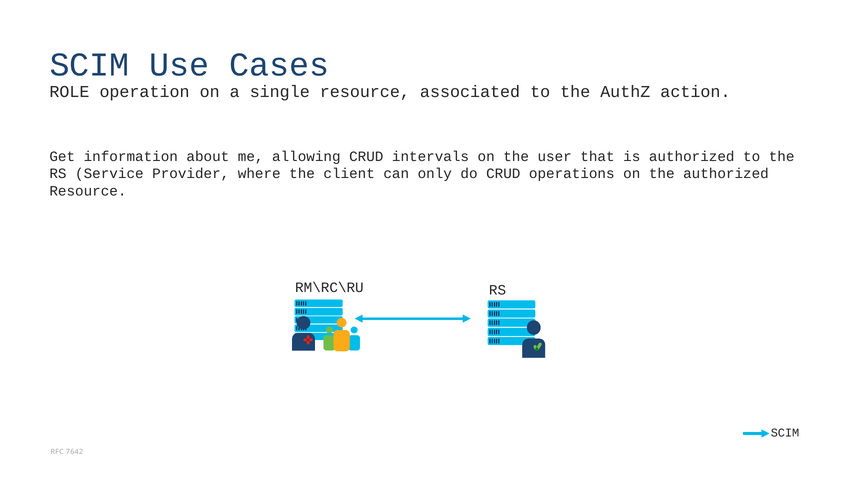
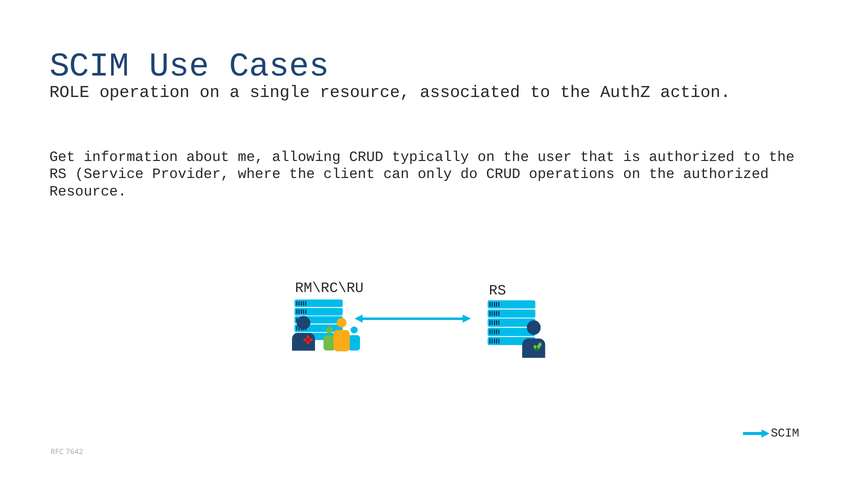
intervals: intervals -> typically
